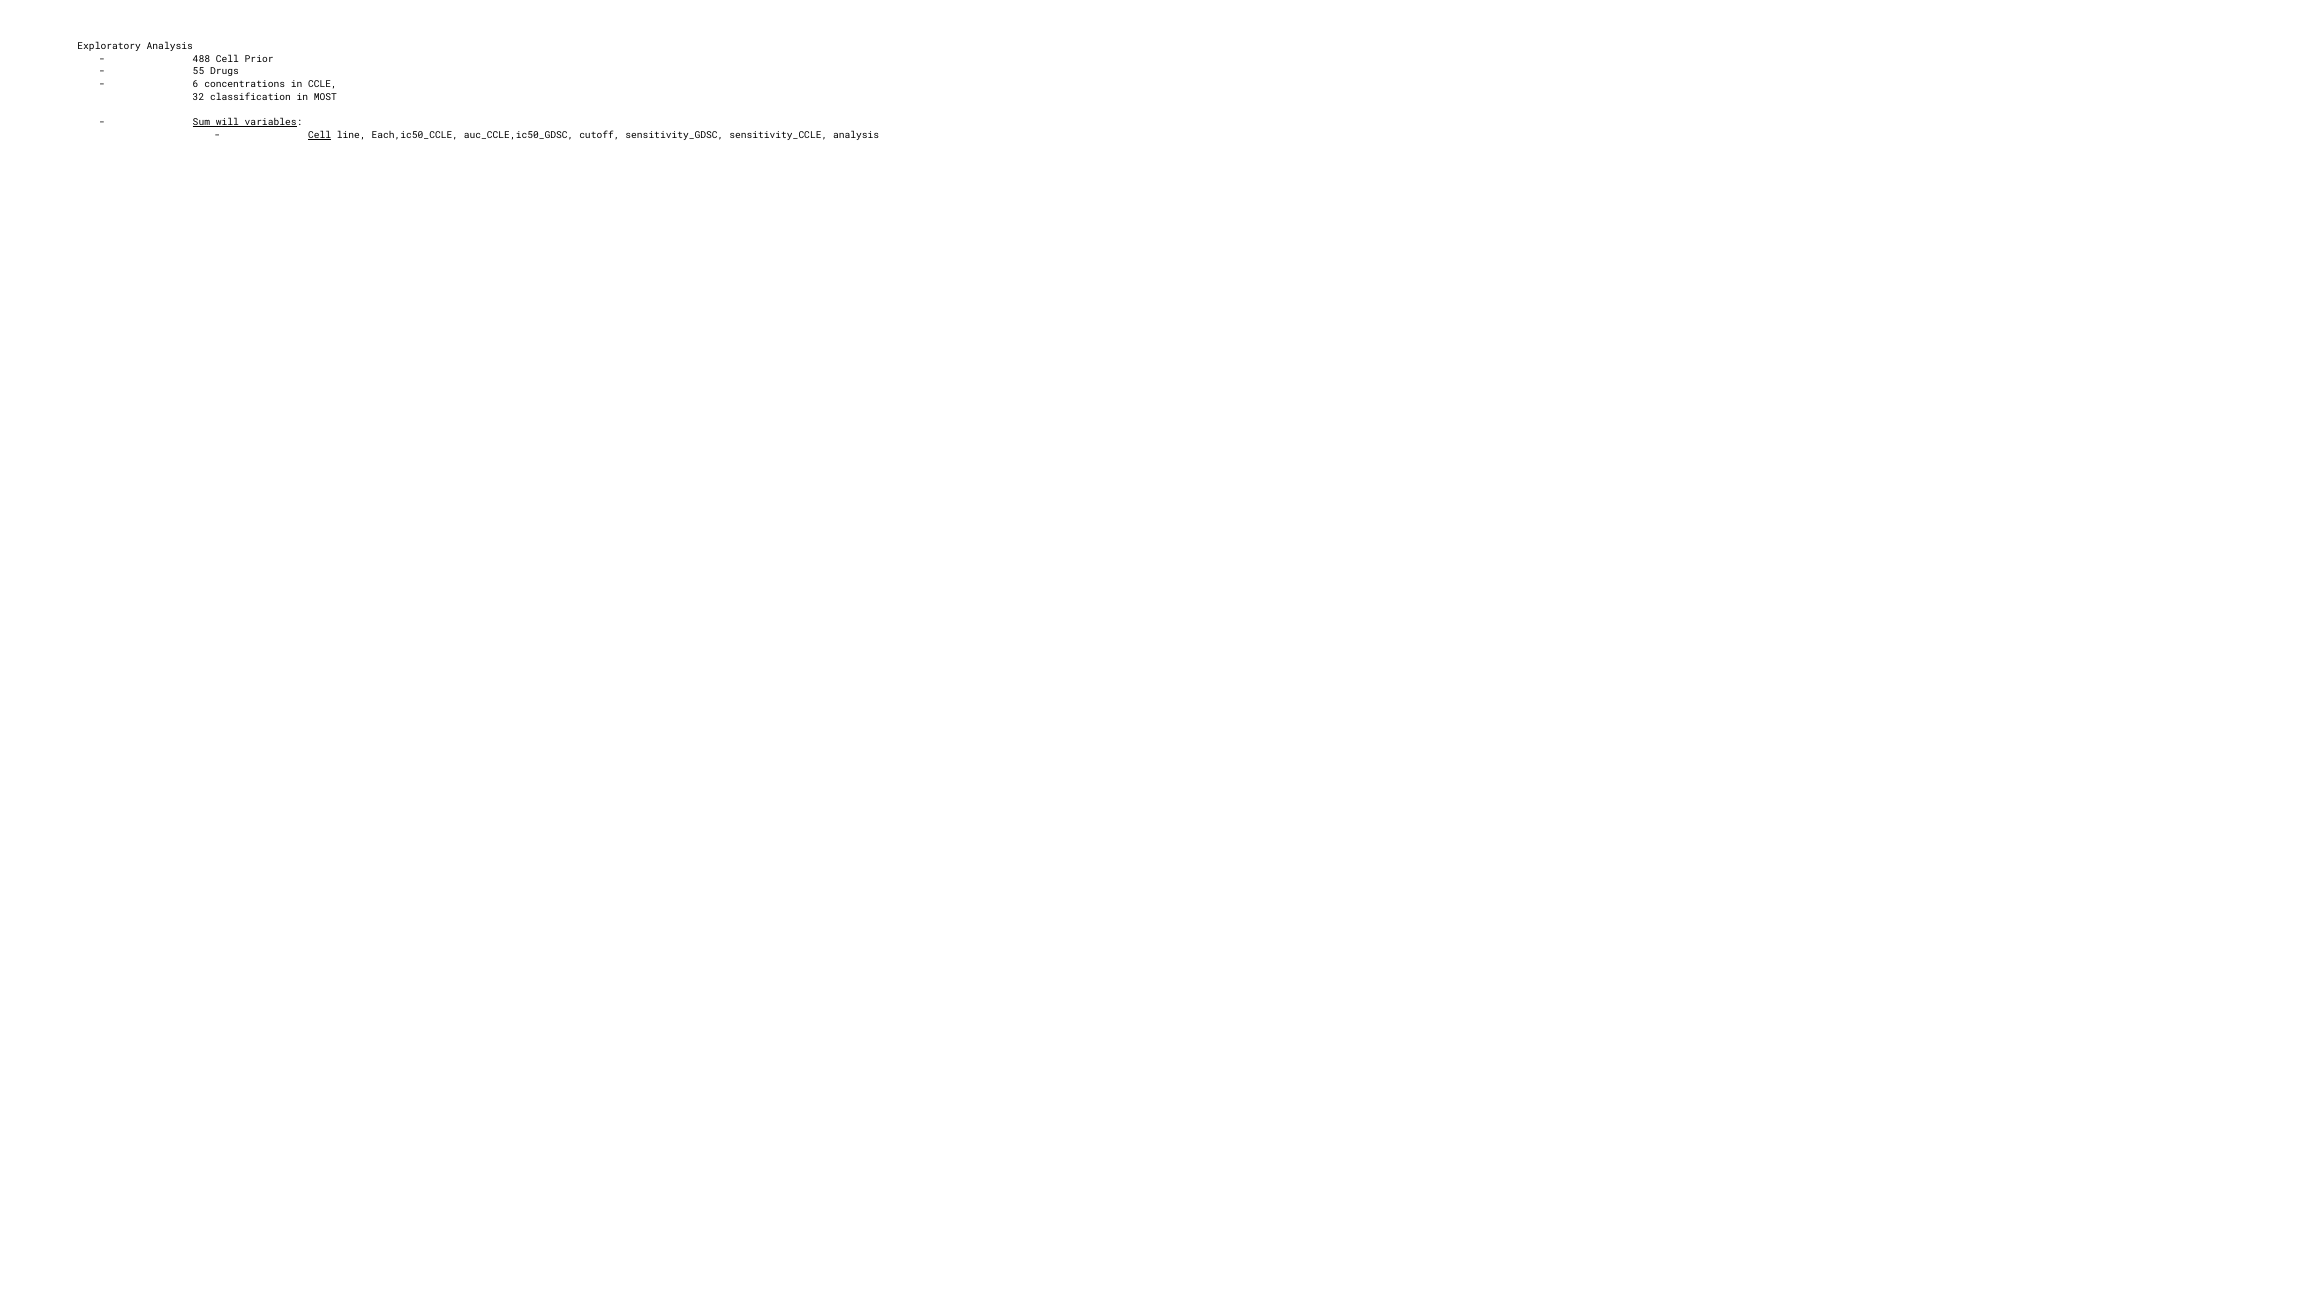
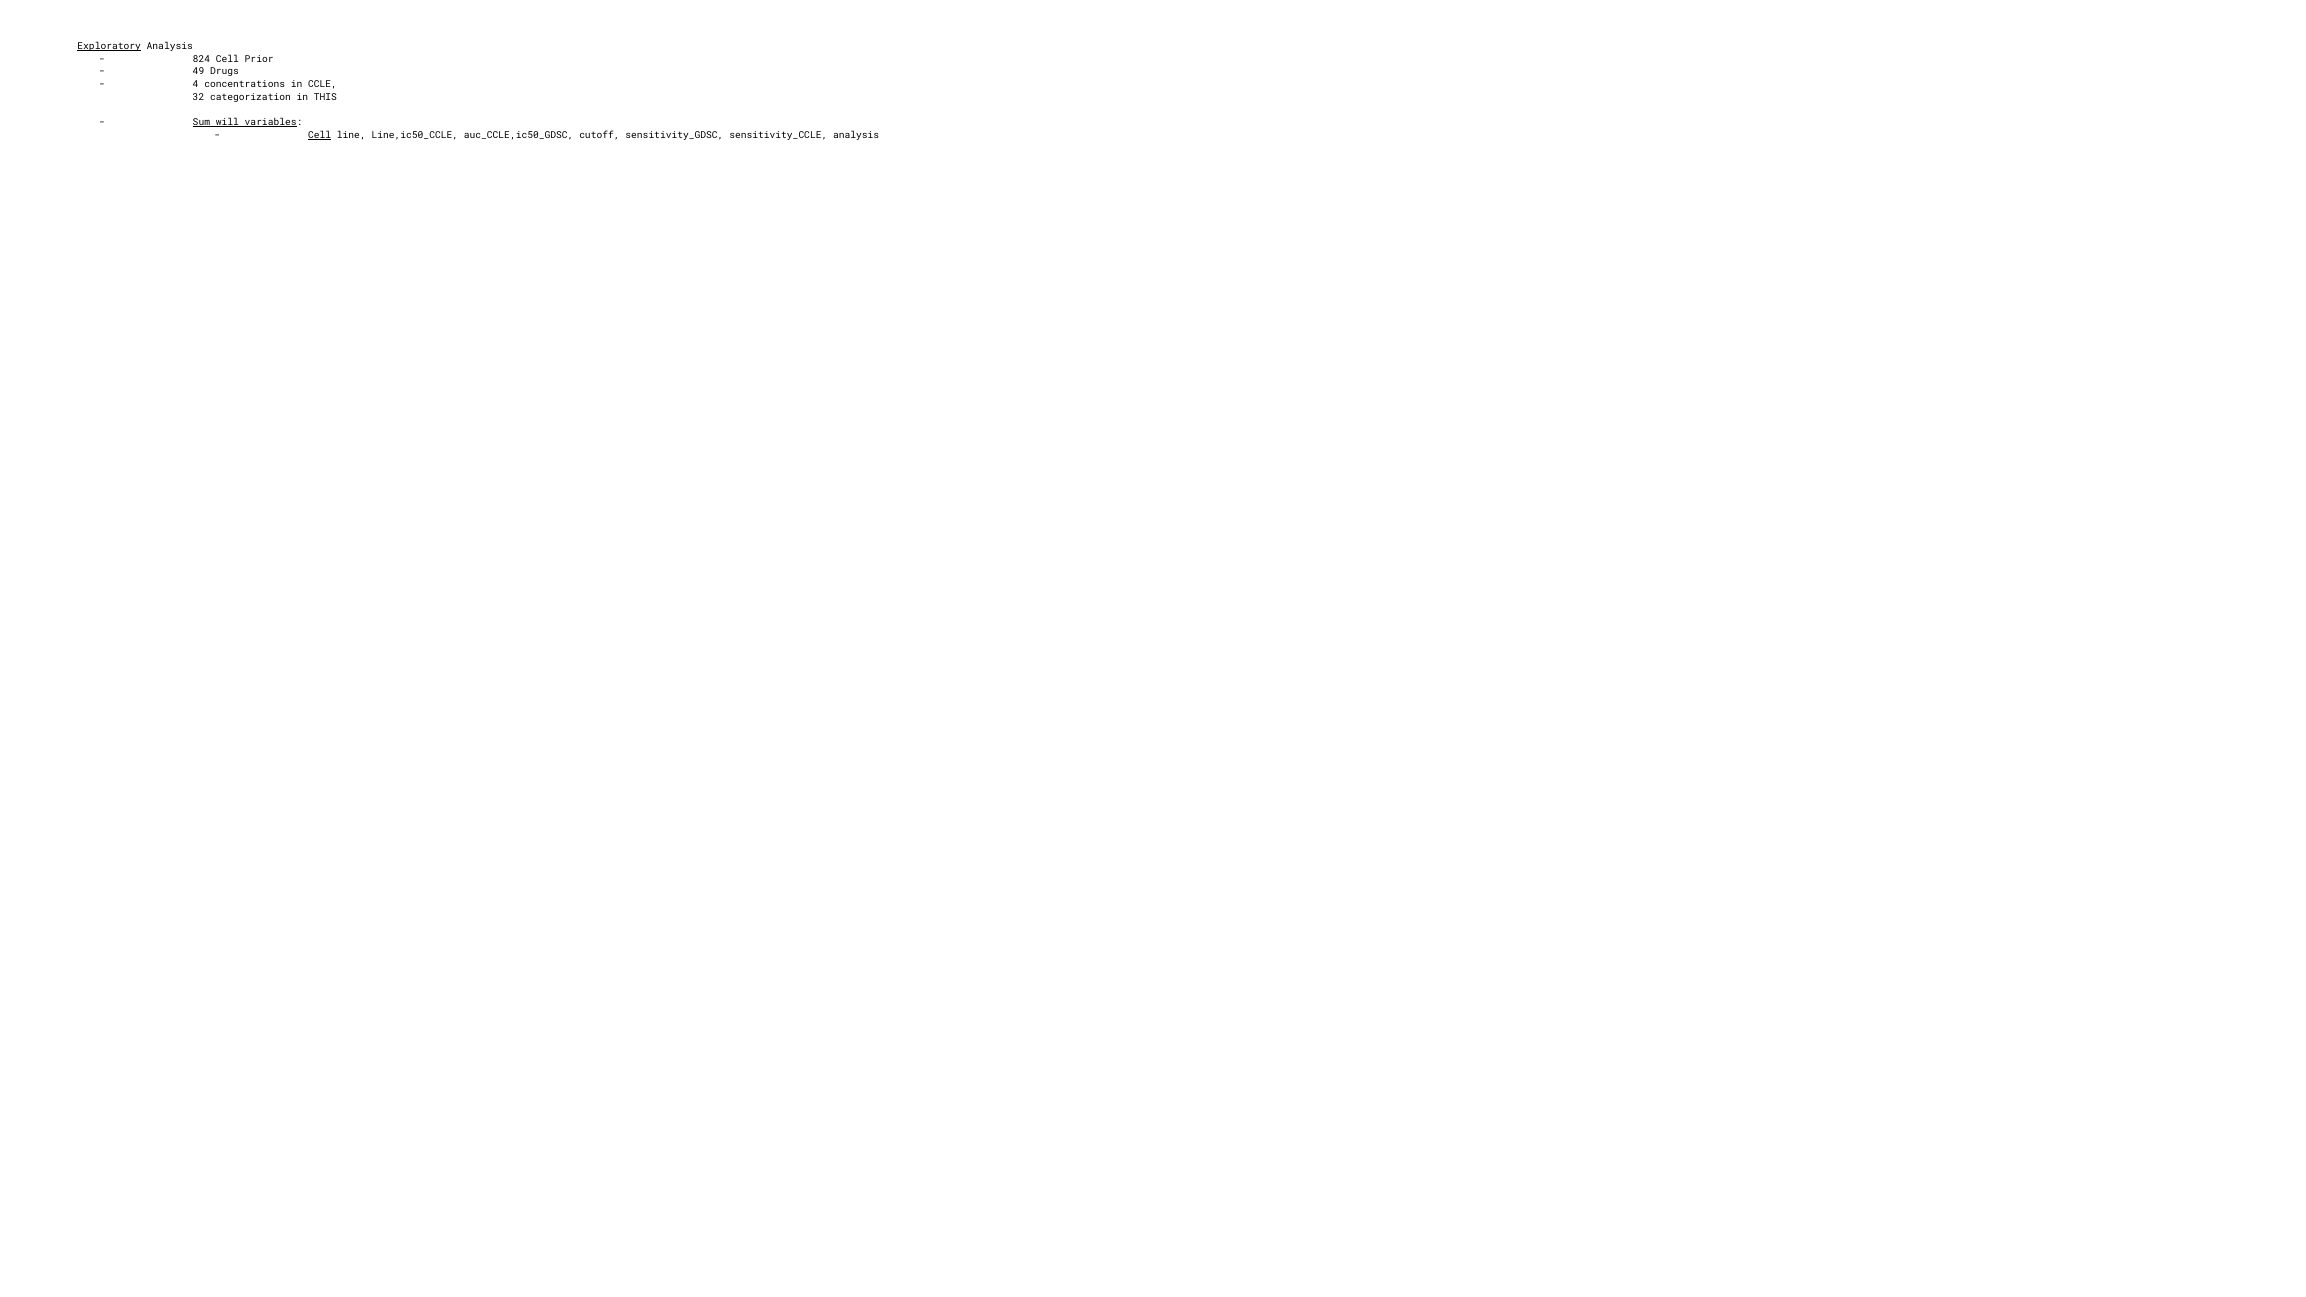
Exploratory underline: none -> present
488: 488 -> 824
55: 55 -> 49
6: 6 -> 4
classification: classification -> categorization
MOST: MOST -> THIS
Each,ic50_CCLE: Each,ic50_CCLE -> Line,ic50_CCLE
